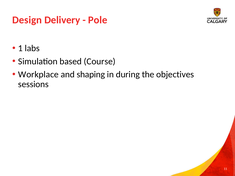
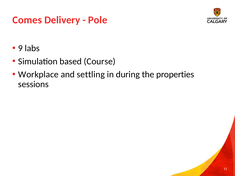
Design: Design -> Comes
1: 1 -> 9
shaping: shaping -> settling
objectives: objectives -> properties
